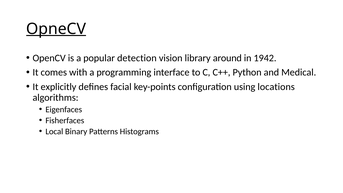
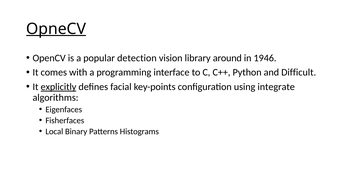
1942: 1942 -> 1946
Medical: Medical -> Difficult
explicitly underline: none -> present
locations: locations -> integrate
